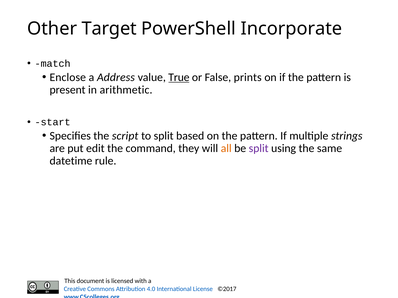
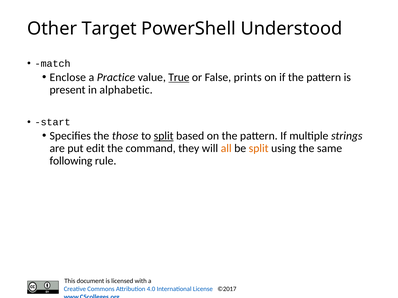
Incorporate: Incorporate -> Understood
Address: Address -> Practice
arithmetic: arithmetic -> alphabetic
script: script -> those
split at (164, 136) underline: none -> present
split at (259, 149) colour: purple -> orange
datetime: datetime -> following
